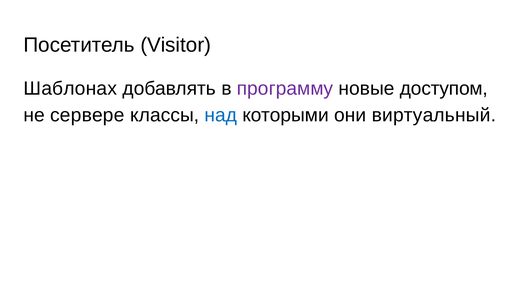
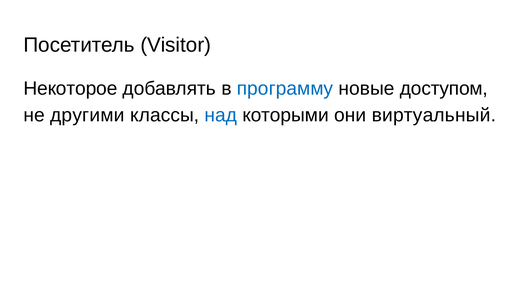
Шаблонах: Шаблонах -> Некоторое
программу colour: purple -> blue
сервере: сервере -> другими
